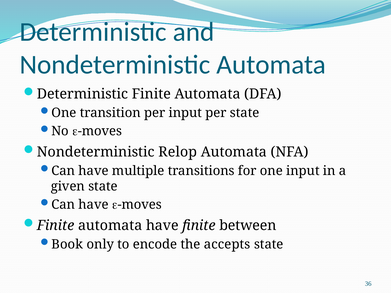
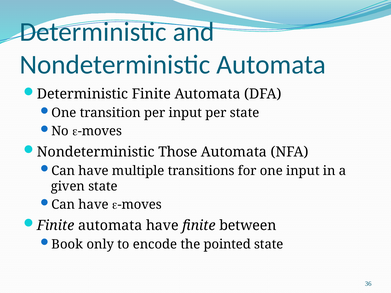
Relop: Relop -> Those
accepts: accepts -> pointed
